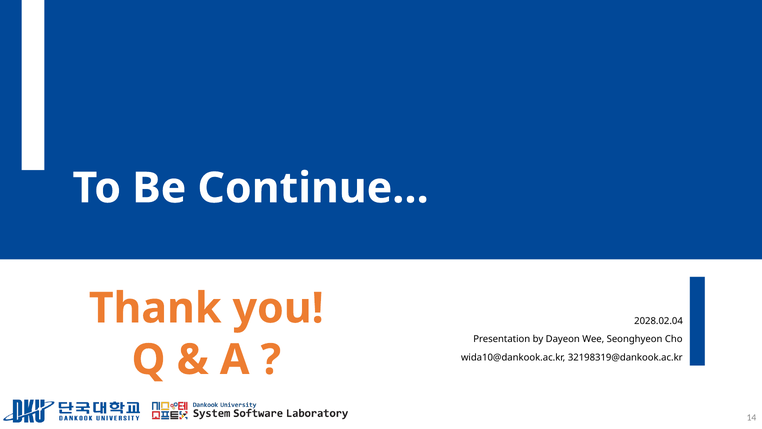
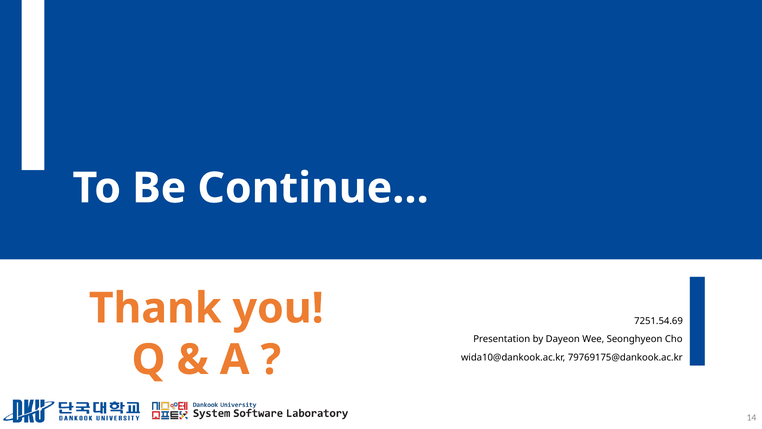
2028.02.04: 2028.02.04 -> 7251.54.69
32198319@dankook.ac.kr: 32198319@dankook.ac.kr -> 79769175@dankook.ac.kr
